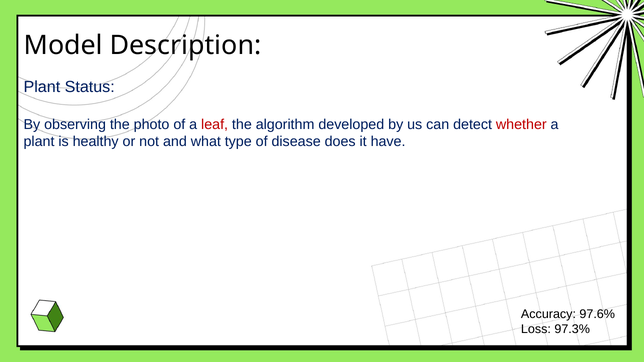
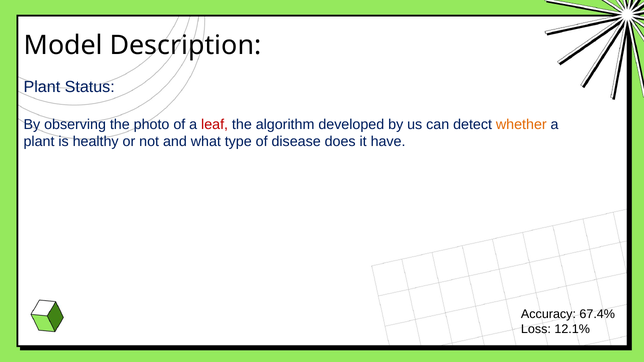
whether colour: red -> orange
97.6%: 97.6% -> 67.4%
97.3%: 97.3% -> 12.1%
